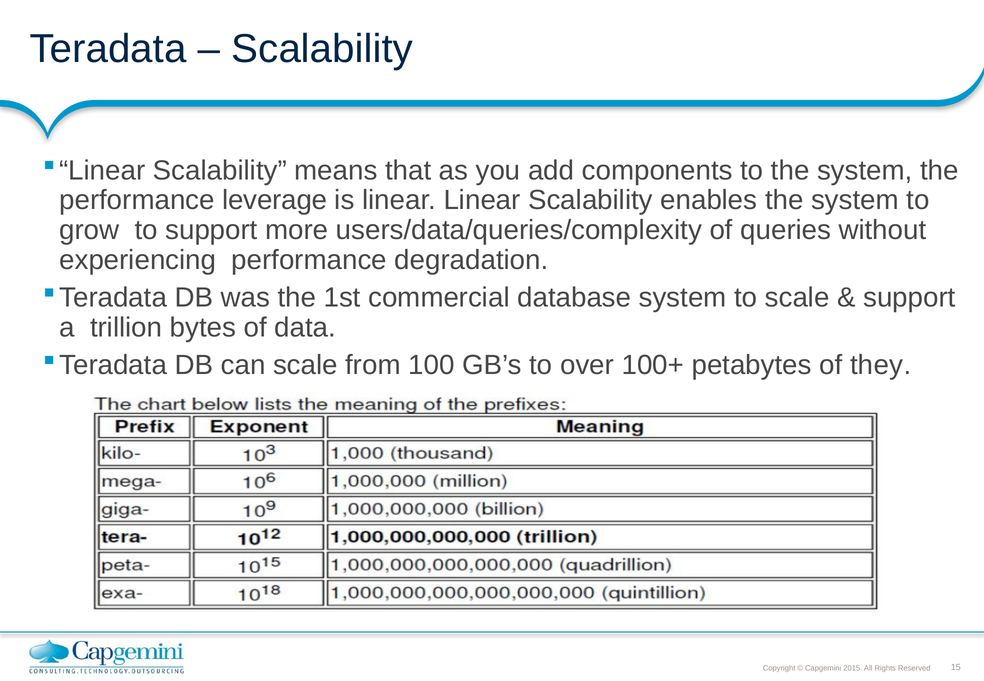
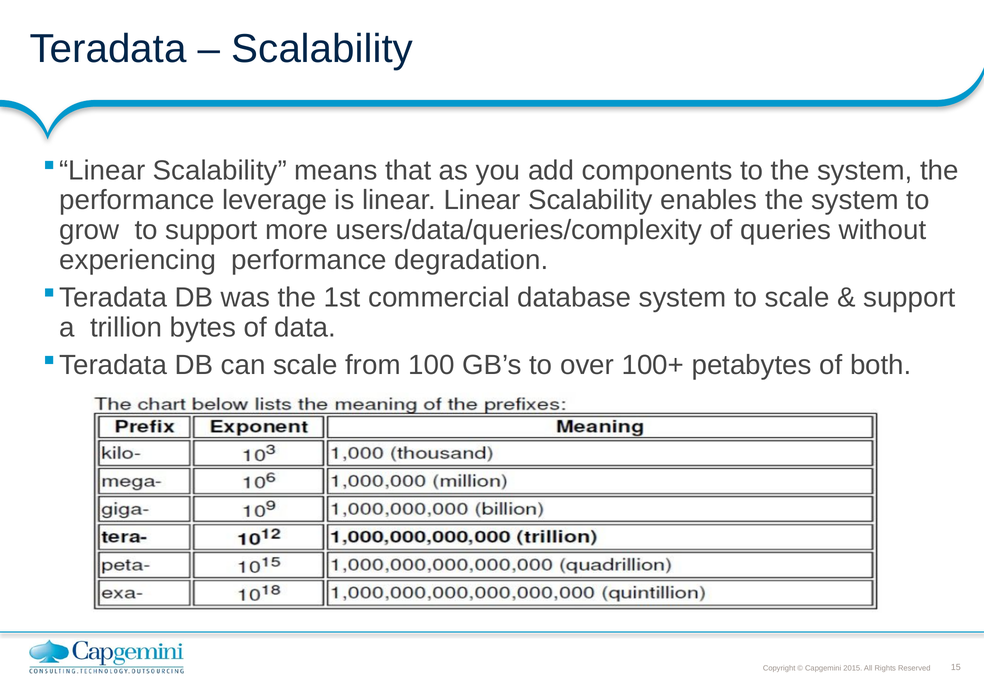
they: they -> both
